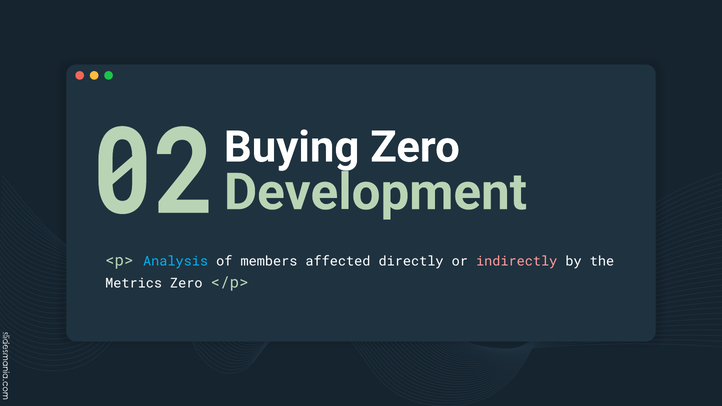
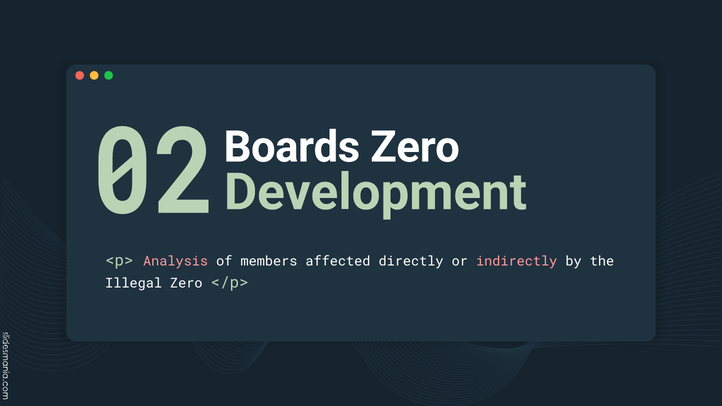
Buying: Buying -> Boards
Analysis colour: light blue -> pink
Metrics: Metrics -> Illegal
